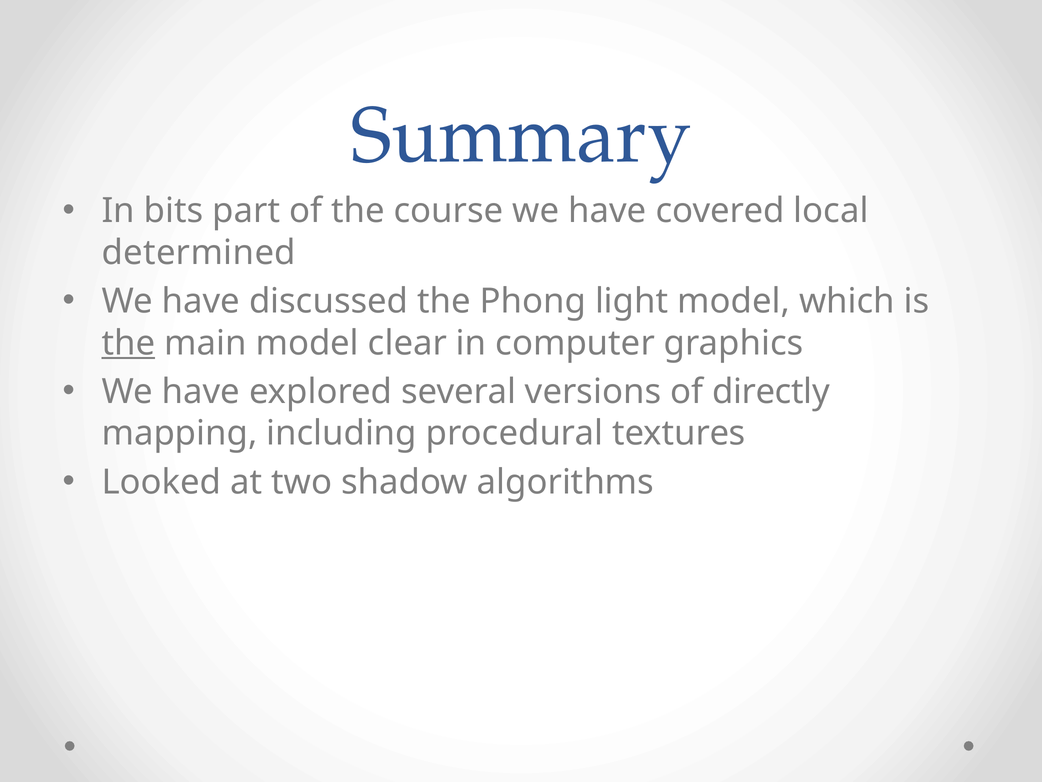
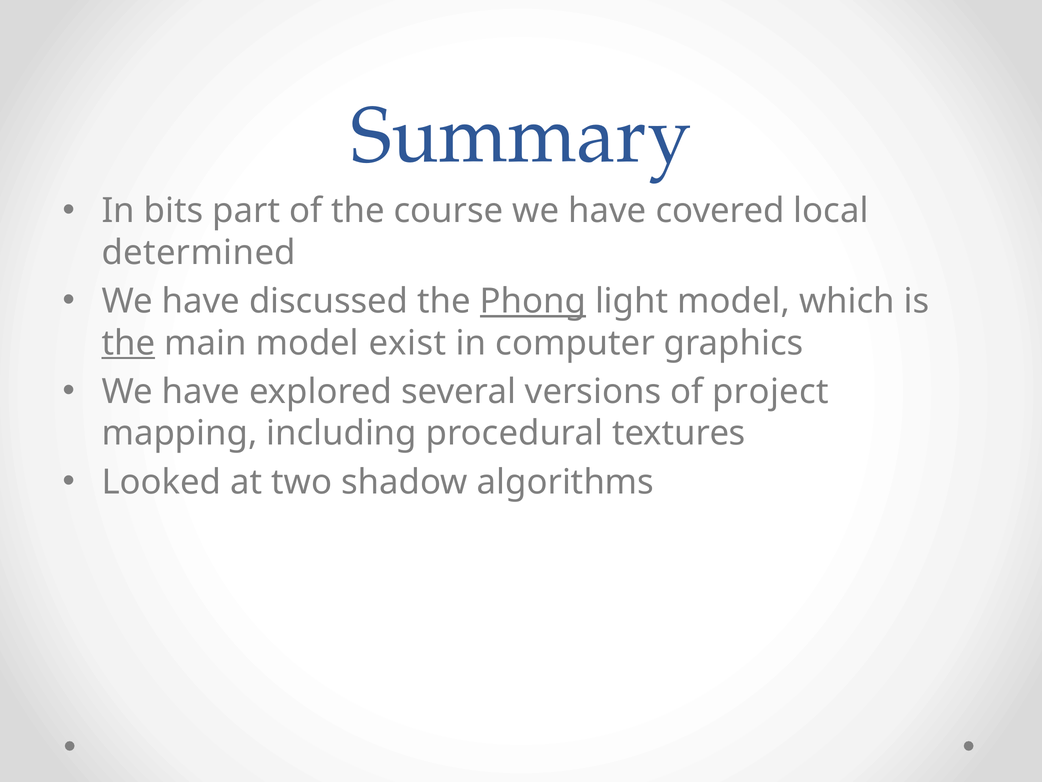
Phong underline: none -> present
clear: clear -> exist
directly: directly -> project
